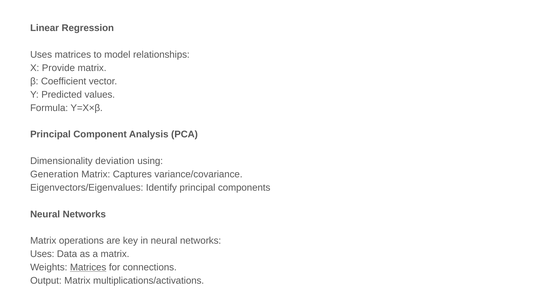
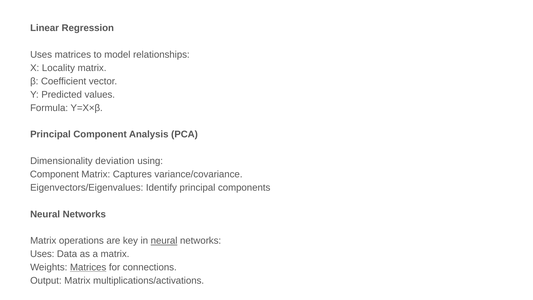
Provide: Provide -> Locality
Generation at (54, 174): Generation -> Component
neural at (164, 241) underline: none -> present
